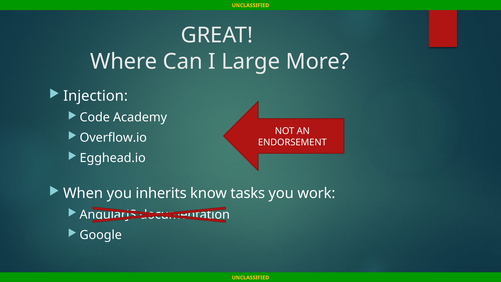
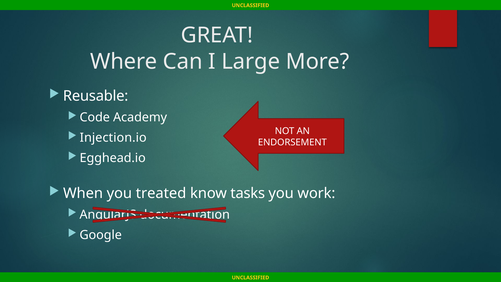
Injection: Injection -> Reusable
Overflow.io: Overflow.io -> Injection.io
inherits: inherits -> treated
